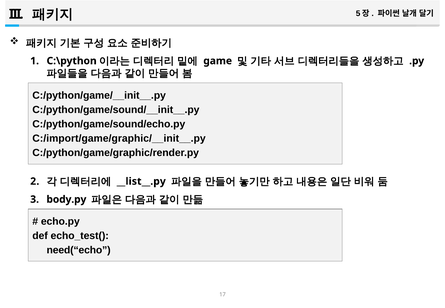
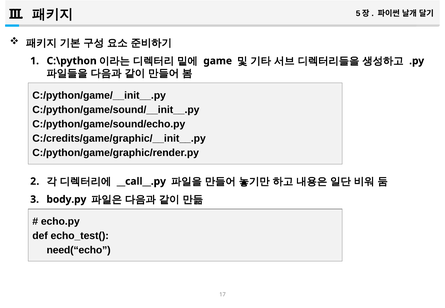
C:/import/game/graphic/__init__.py: C:/import/game/graphic/__init__.py -> C:/credits/game/graphic/__init__.py
__list__.py: __list__.py -> __call__.py
